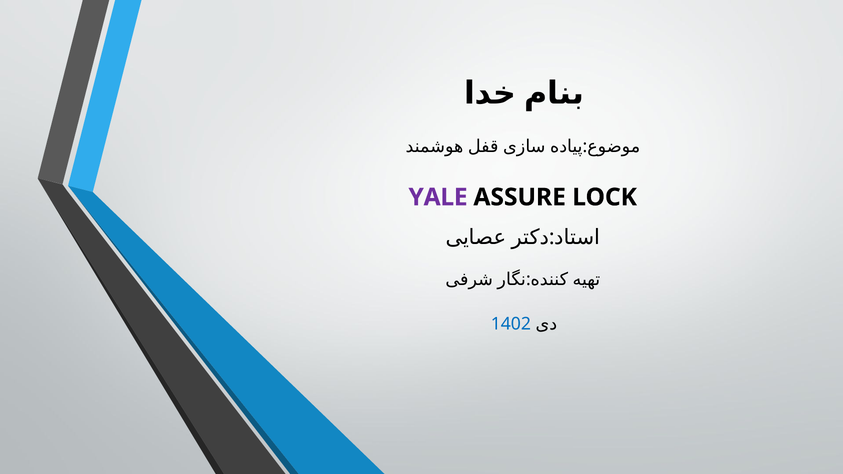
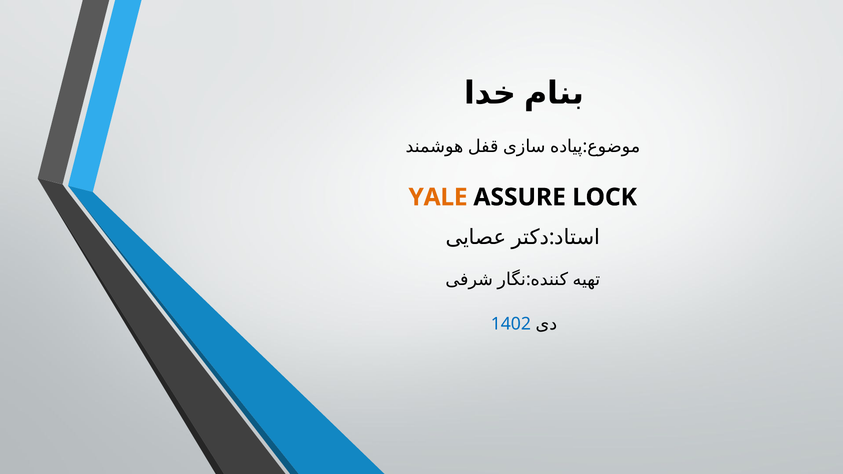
YALE colour: purple -> orange
